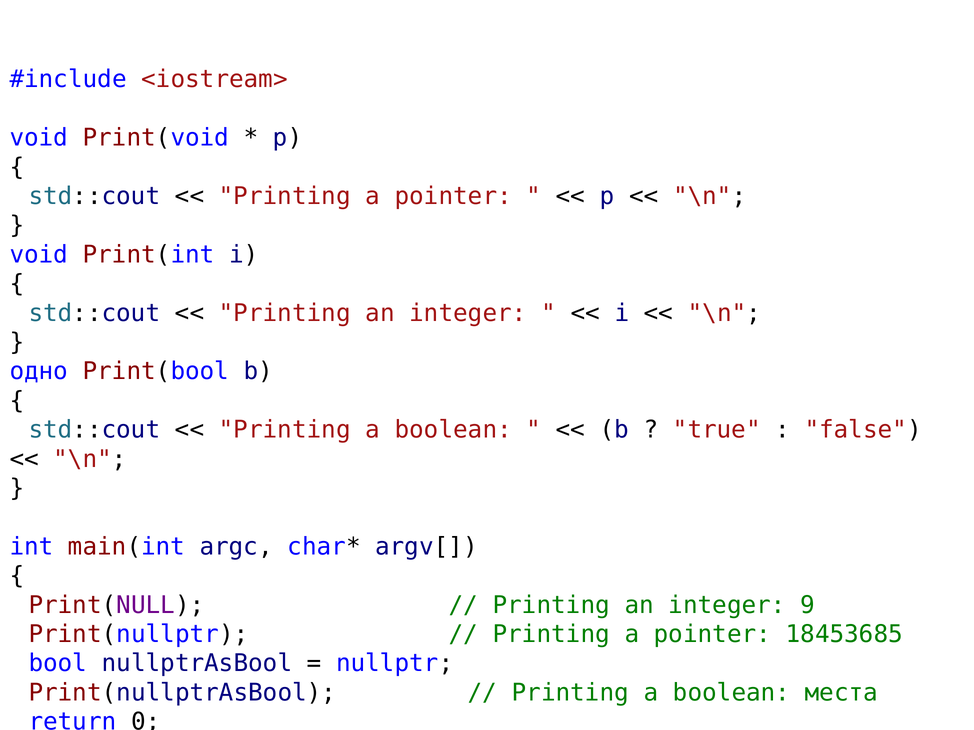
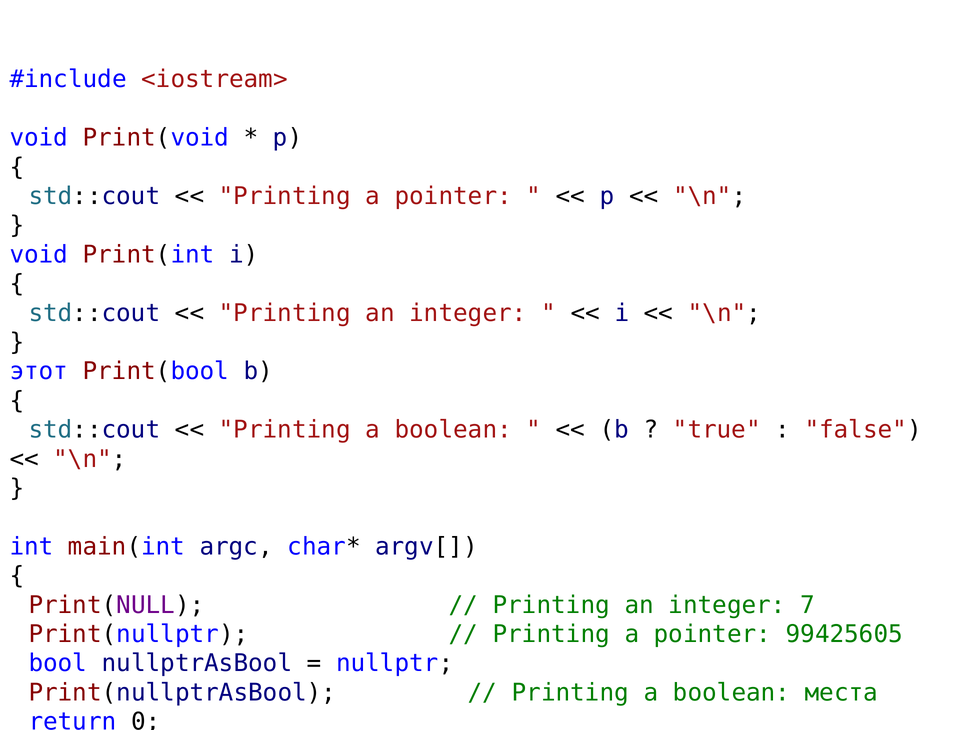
одно: одно -> этот
9: 9 -> 7
18453685: 18453685 -> 99425605
